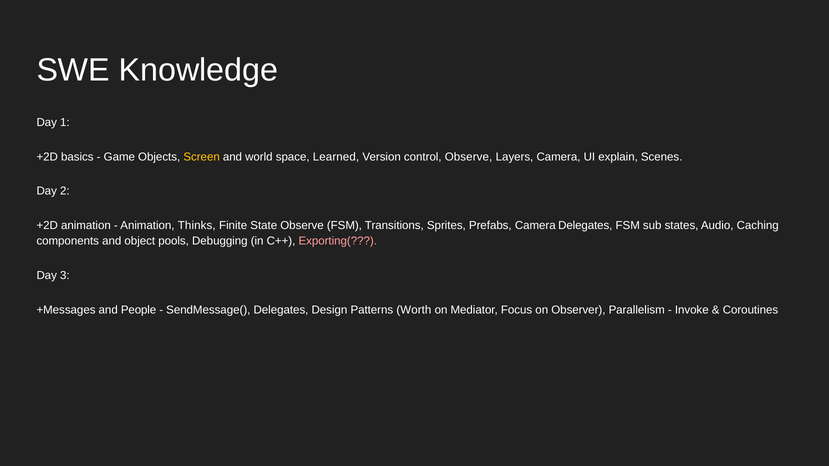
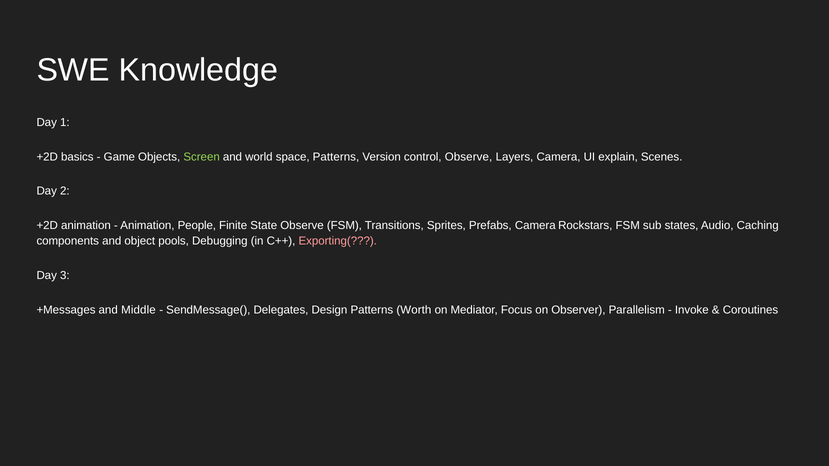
Screen colour: yellow -> light green
space Learned: Learned -> Patterns
Thinks: Thinks -> People
Camera Delegates: Delegates -> Rockstars
People: People -> Middle
